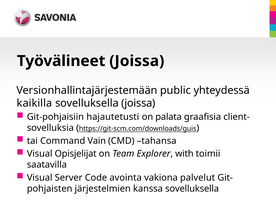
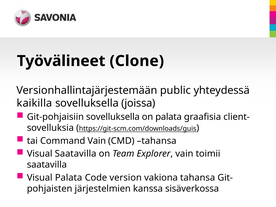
Työvälineet Joissa: Joissa -> Clone
Git-pohjaisiin hajautetusti: hajautetusti -> sovelluksella
Visual Opisjelijat: Opisjelijat -> Saatavilla
Explorer with: with -> vain
Visual Server: Server -> Palata
avointa: avointa -> version
vakiona palvelut: palvelut -> tahansa
kanssa sovelluksella: sovelluksella -> sisäverkossa
